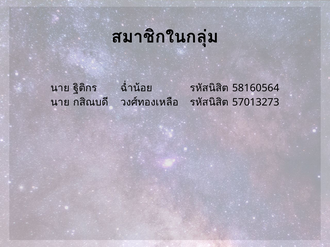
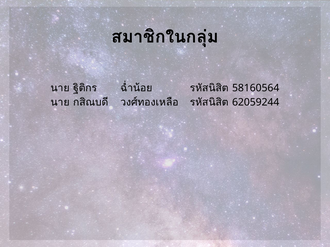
57013273: 57013273 -> 62059244
